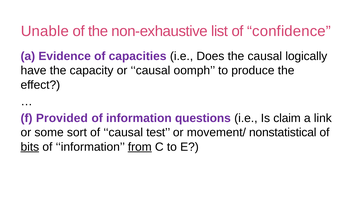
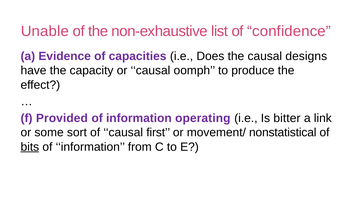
logically: logically -> designs
questions: questions -> operating
claim: claim -> bitter
test: test -> first
from underline: present -> none
